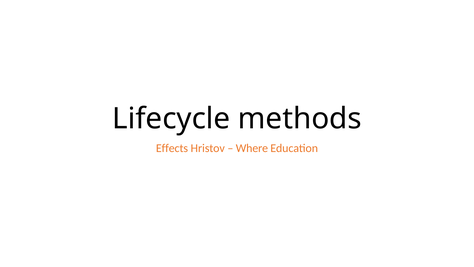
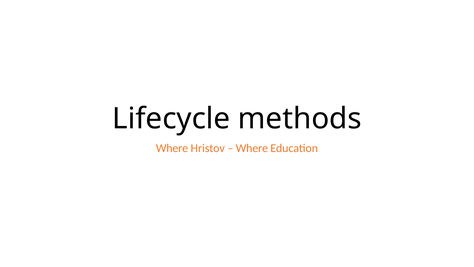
Effects at (172, 148): Effects -> Where
